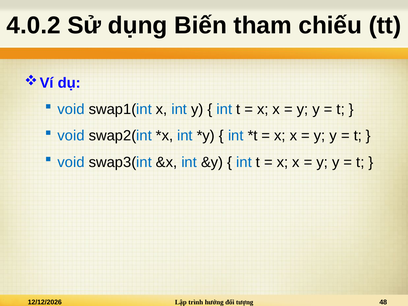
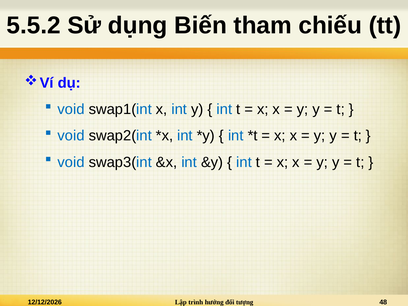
4.0.2: 4.0.2 -> 5.5.2
